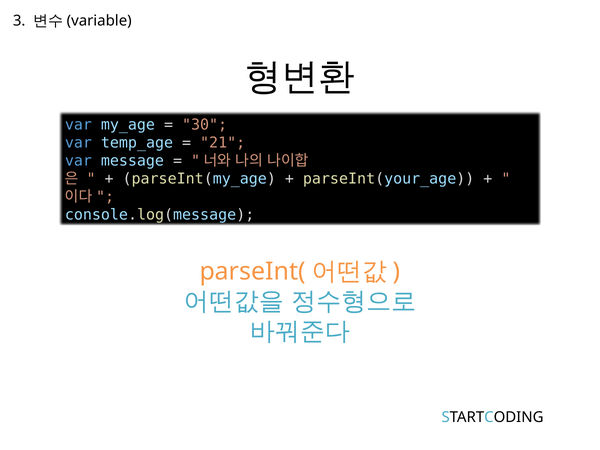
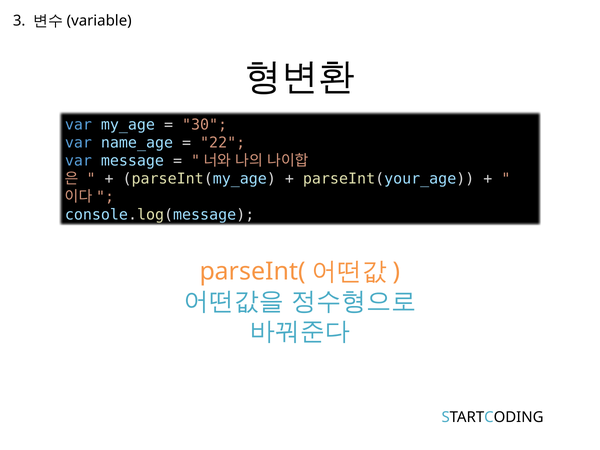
temp_age: temp_age -> name_age
21: 21 -> 22
